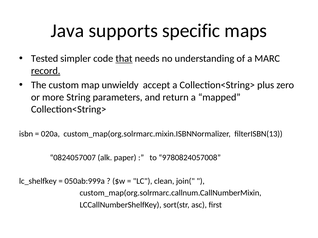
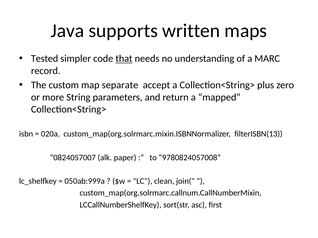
specific: specific -> written
record underline: present -> none
unwieldy: unwieldy -> separate
